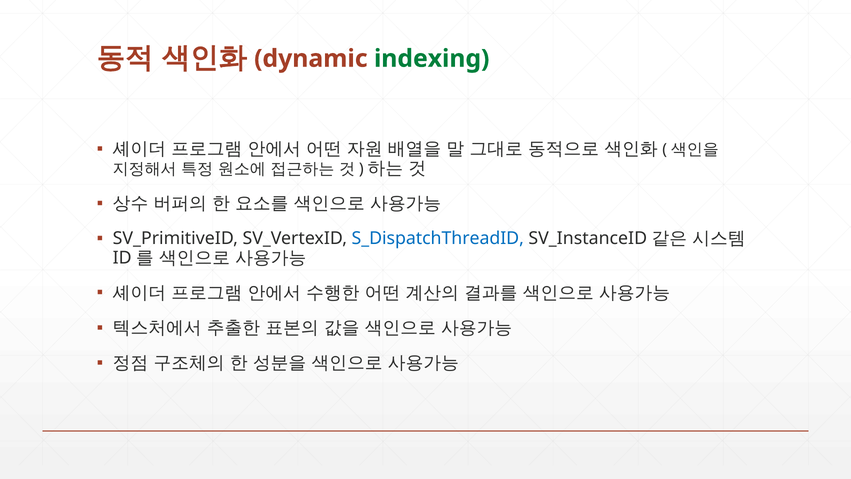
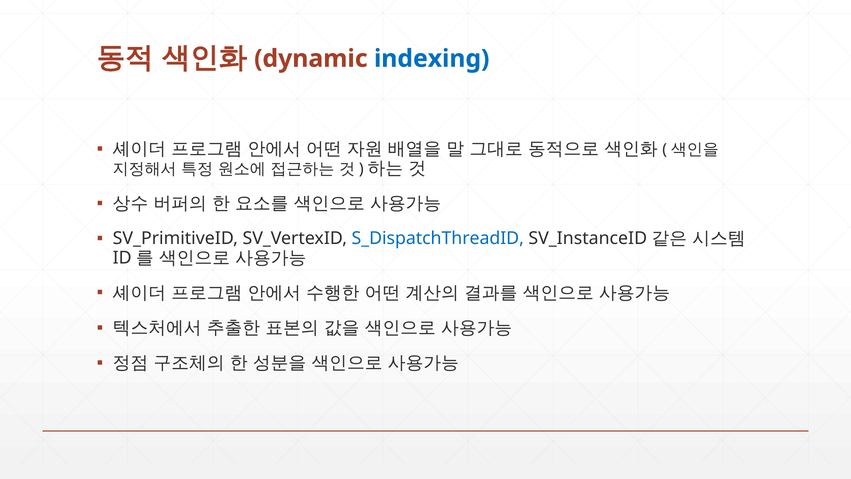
indexing colour: green -> blue
